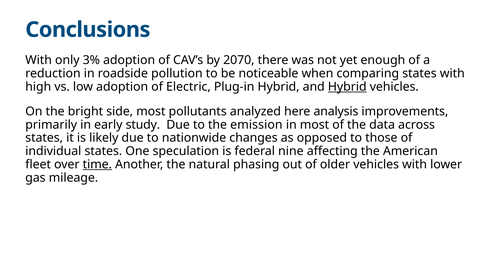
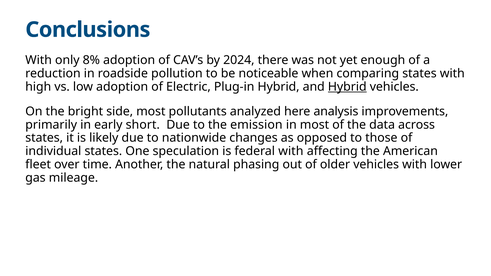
3%: 3% -> 8%
2070: 2070 -> 2024
study: study -> short
federal nine: nine -> with
time underline: present -> none
